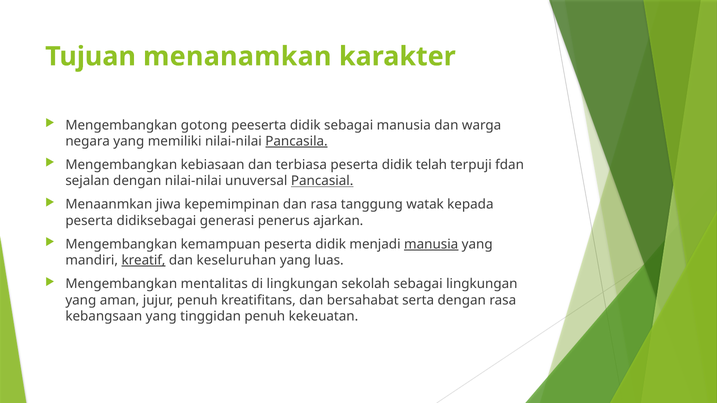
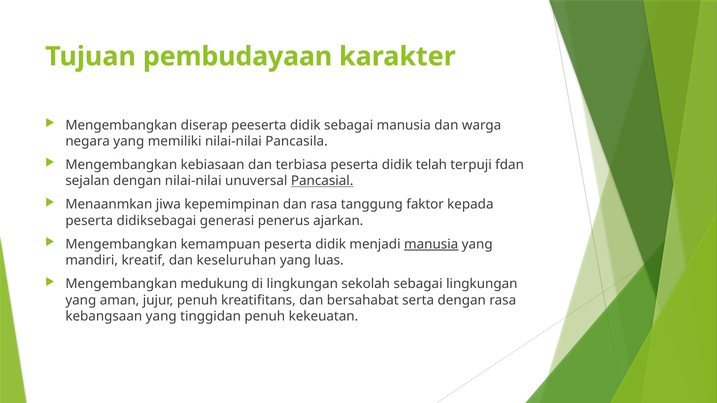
menanamkan: menanamkan -> pembudayaan
gotong: gotong -> diserap
Pancasila underline: present -> none
watak: watak -> faktor
kreatif underline: present -> none
mentalitas: mentalitas -> medukung
